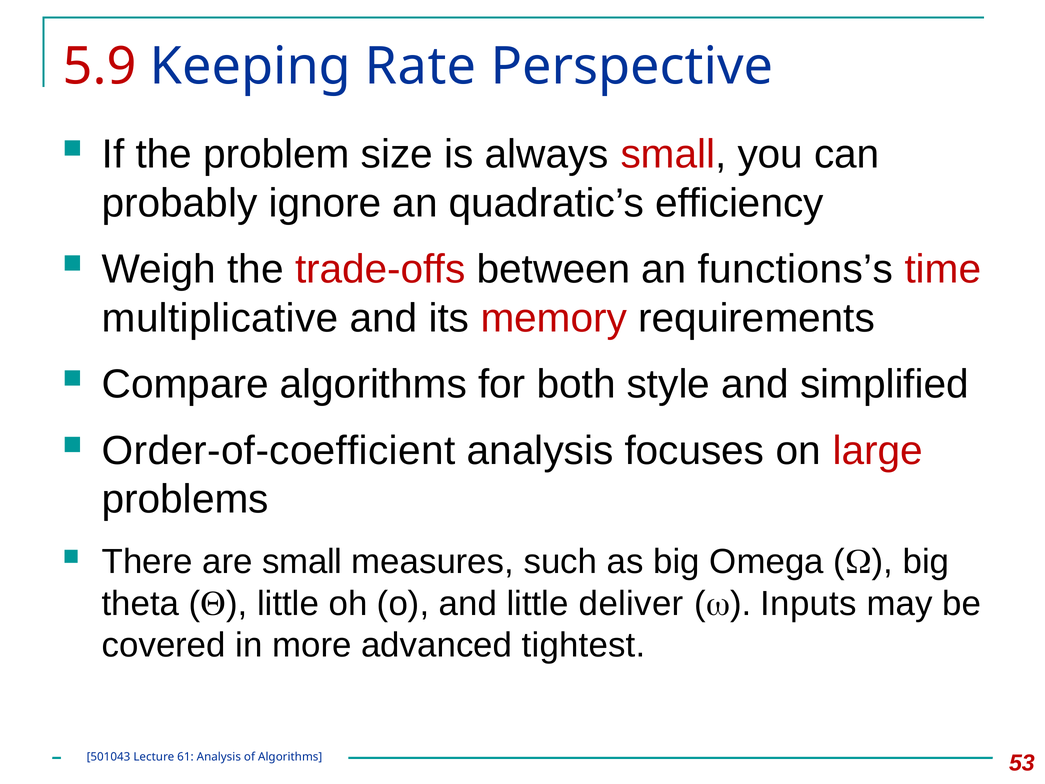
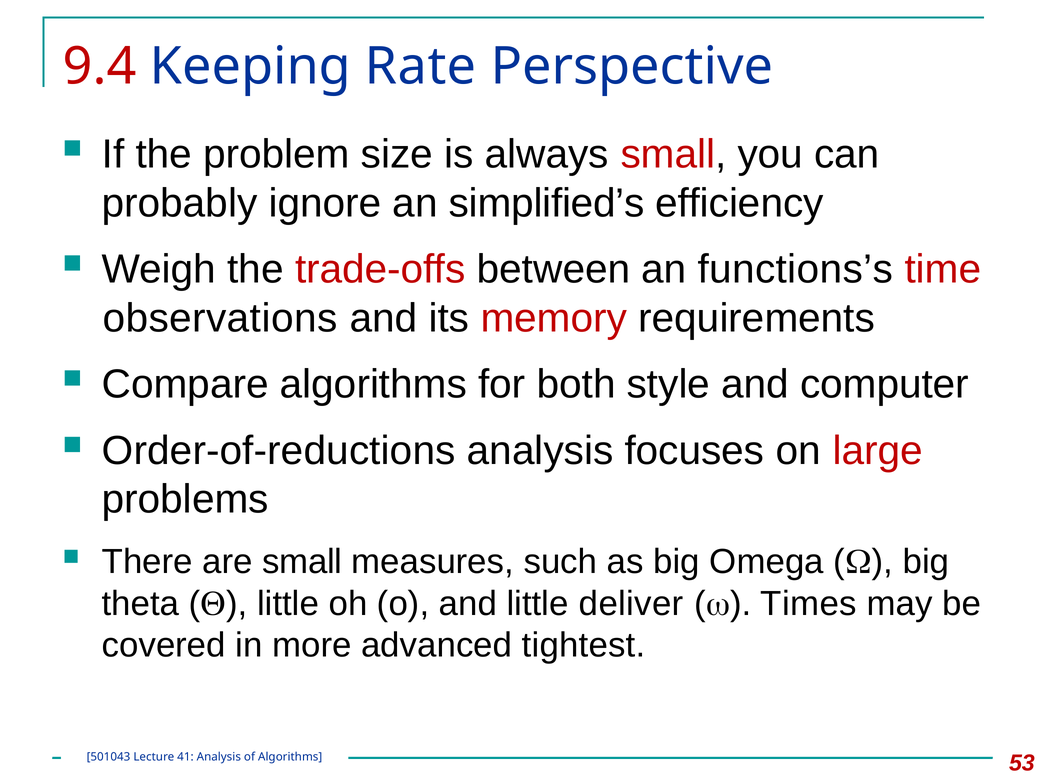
5.9: 5.9 -> 9.4
quadratic’s: quadratic’s -> simplified’s
multiplicative: multiplicative -> observations
simplified: simplified -> computer
Order-of-coefficient: Order-of-coefficient -> Order-of-reductions
Inputs: Inputs -> Times
61: 61 -> 41
